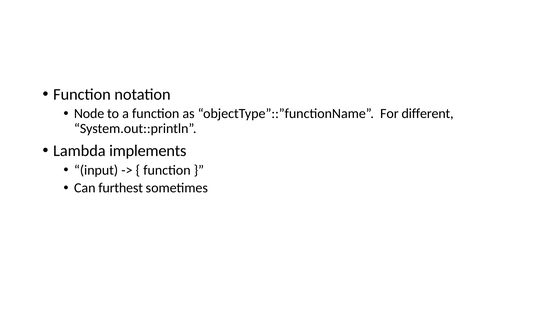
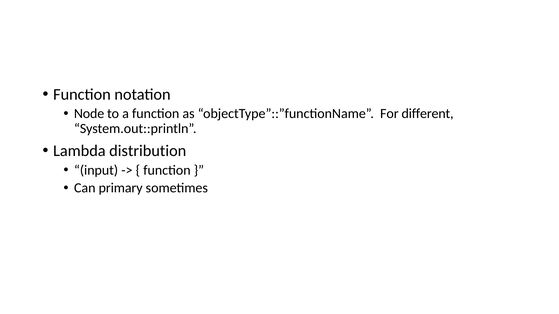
implements: implements -> distribution
furthest: furthest -> primary
